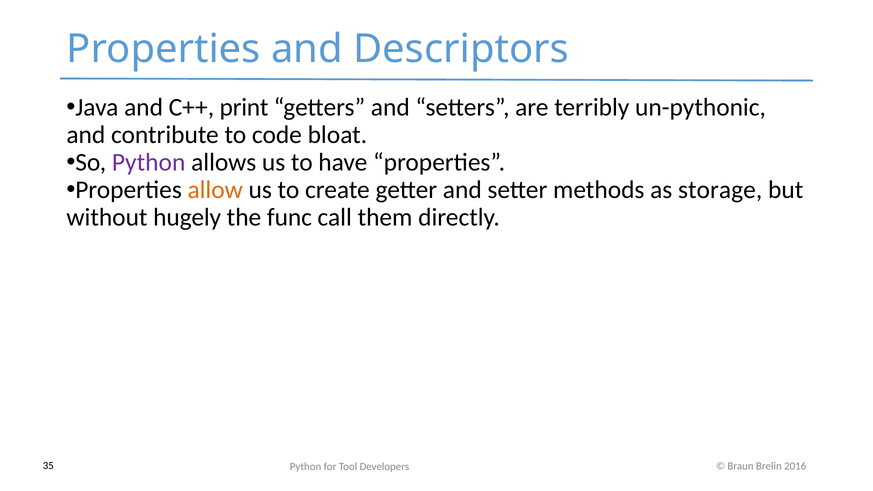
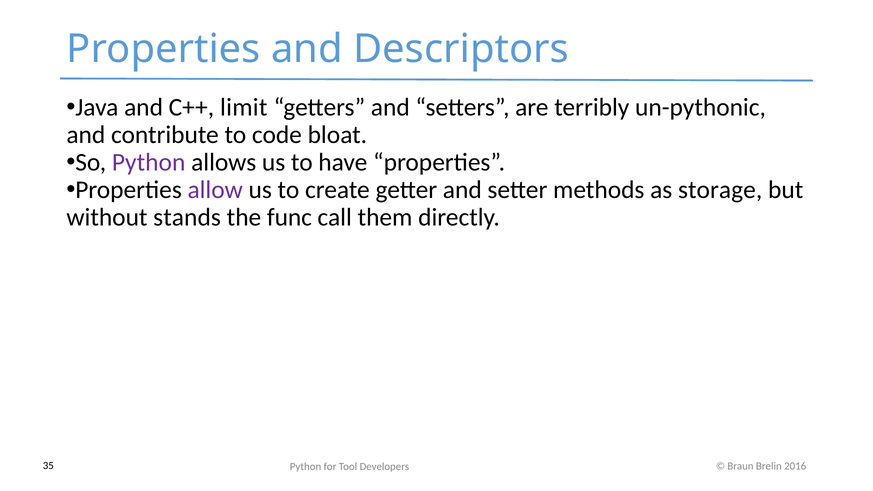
print: print -> limit
allow colour: orange -> purple
hugely: hugely -> stands
